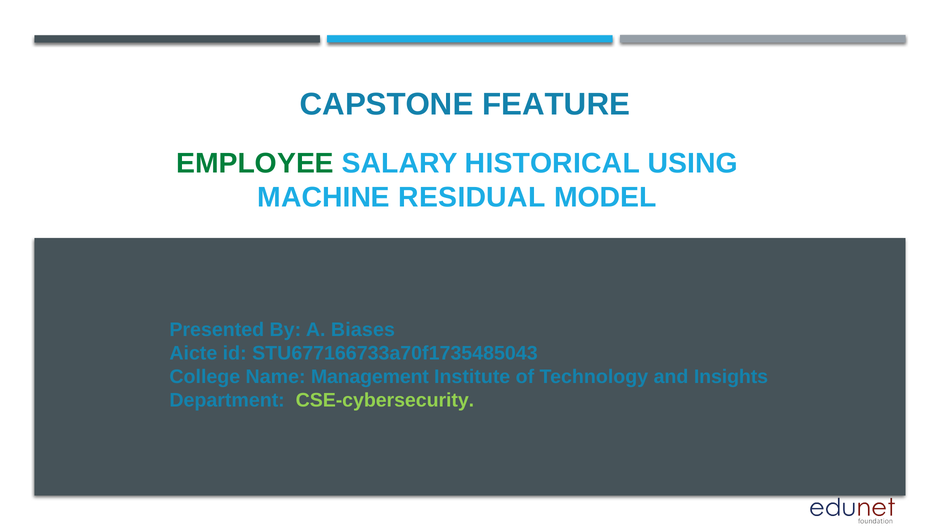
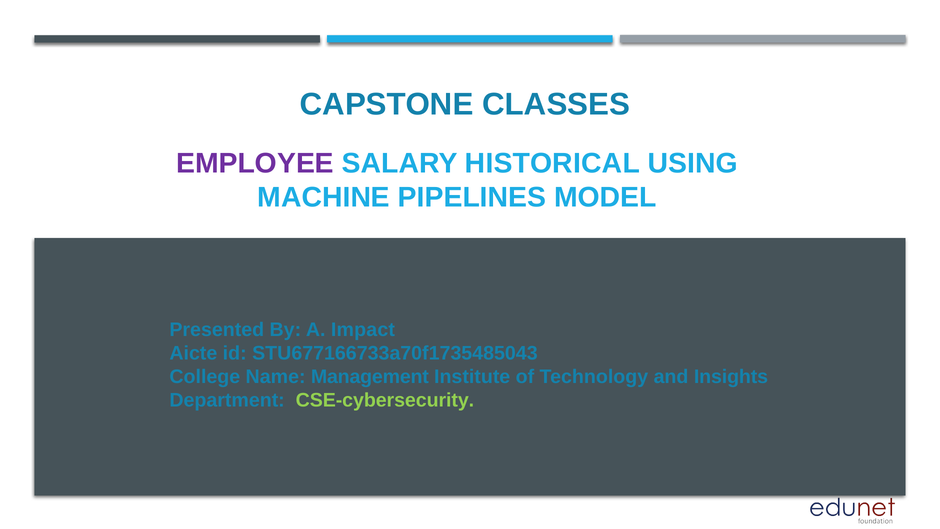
FEATURE: FEATURE -> CLASSES
EMPLOYEE colour: green -> purple
RESIDUAL: RESIDUAL -> PIPELINES
Biases: Biases -> Impact
